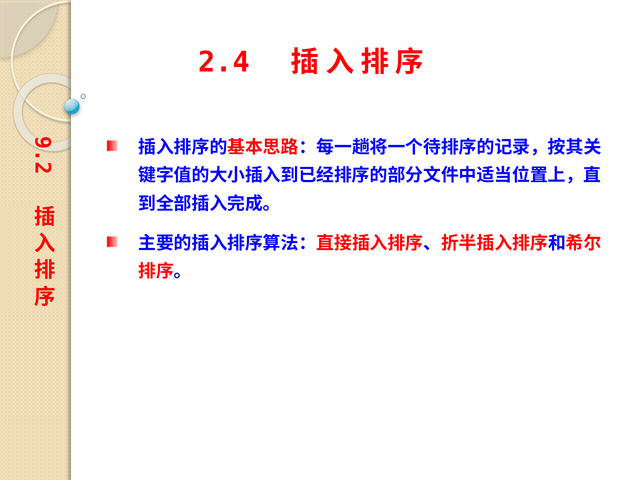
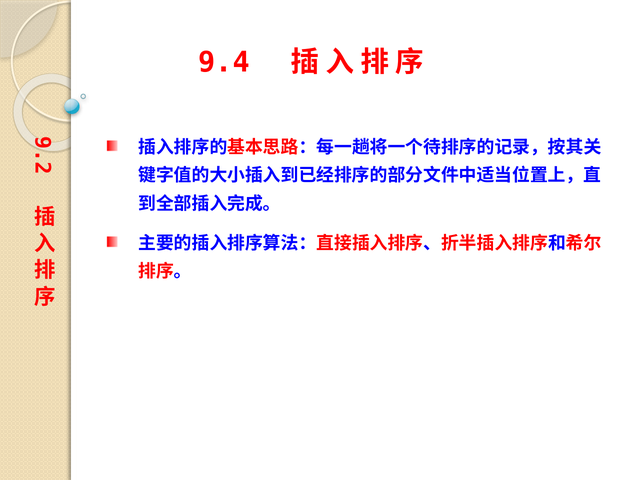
2.4: 2.4 -> 9.4
